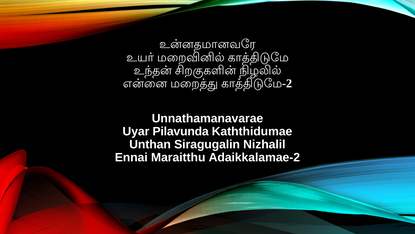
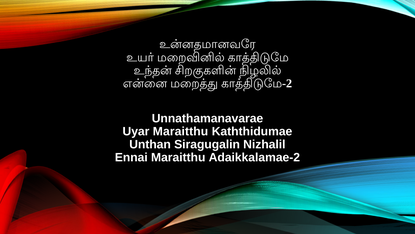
Uyar Pilavunda: Pilavunda -> Maraitthu
